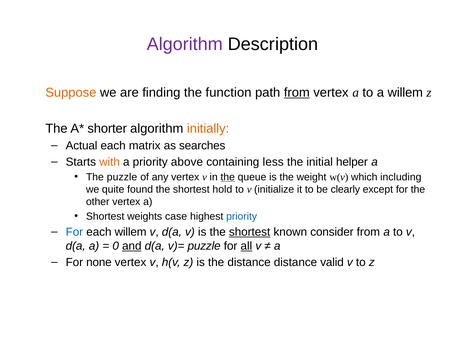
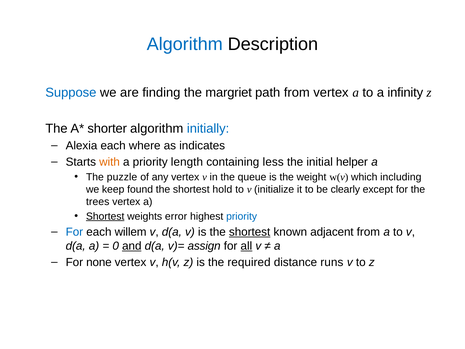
Algorithm at (185, 44) colour: purple -> blue
Suppose colour: orange -> blue
function: function -> margriet
from at (297, 92) underline: present -> none
a willem: willem -> infinity
initially colour: orange -> blue
Actual: Actual -> Alexia
matrix: matrix -> where
searches: searches -> indicates
above: above -> length
the at (228, 177) underline: present -> none
quite: quite -> keep
other: other -> trees
Shortest at (105, 216) underline: none -> present
case: case -> error
consider: consider -> adjacent
v)= puzzle: puzzle -> assign
the distance: distance -> required
valid: valid -> runs
